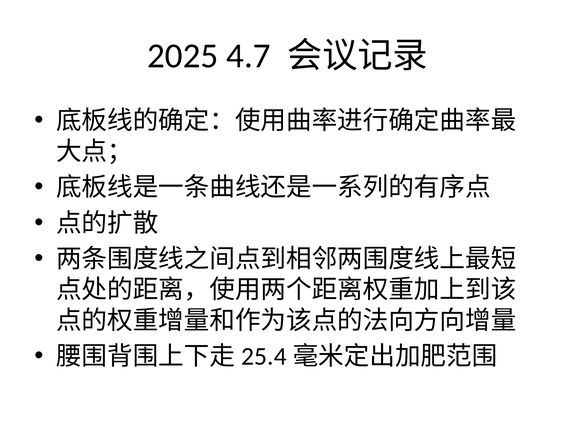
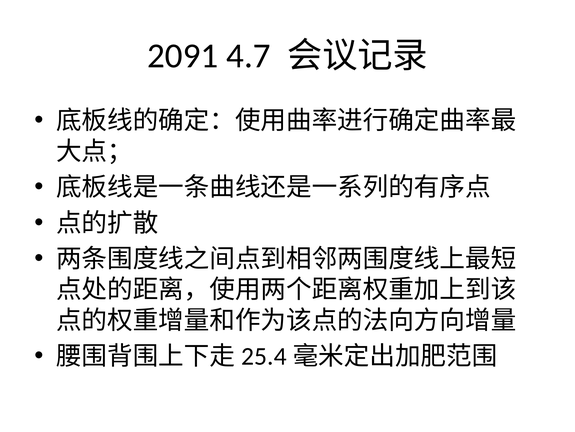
2025: 2025 -> 2091
